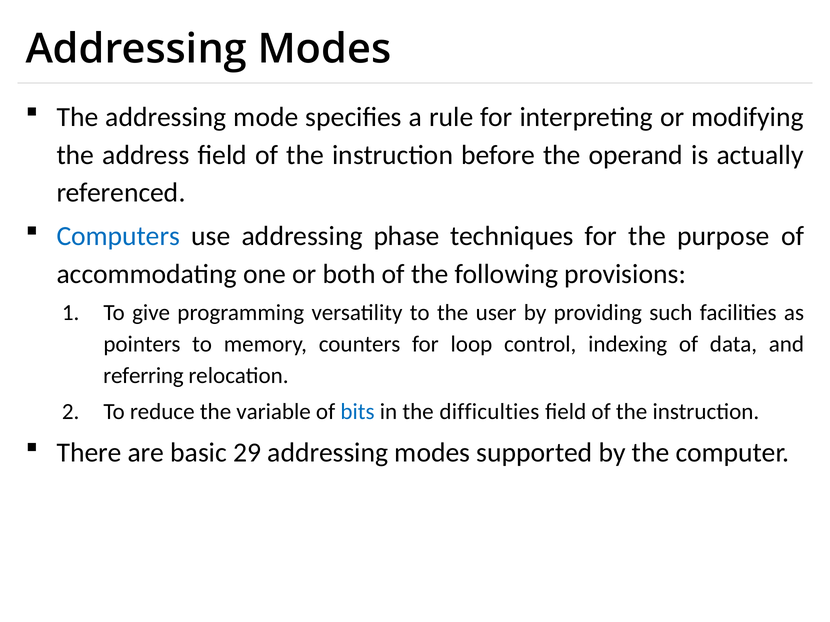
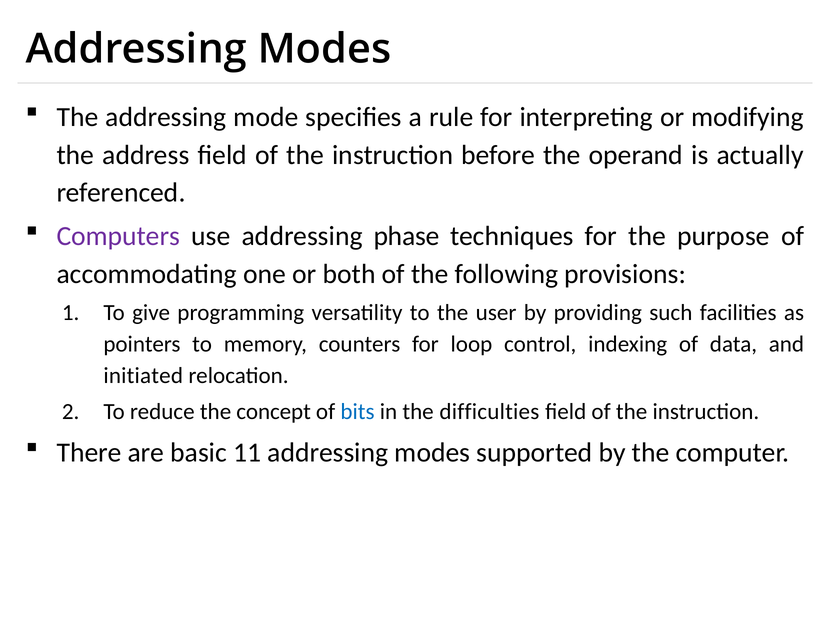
Computers colour: blue -> purple
referring: referring -> initiated
variable: variable -> concept
29: 29 -> 11
